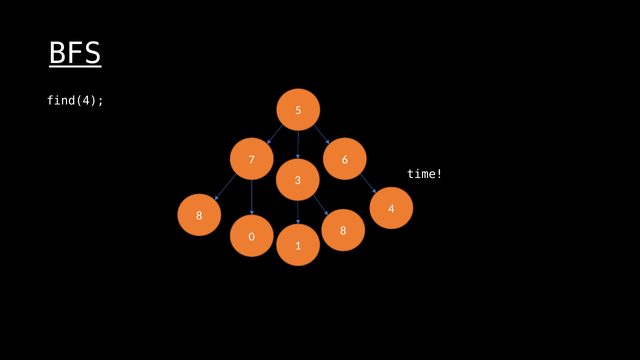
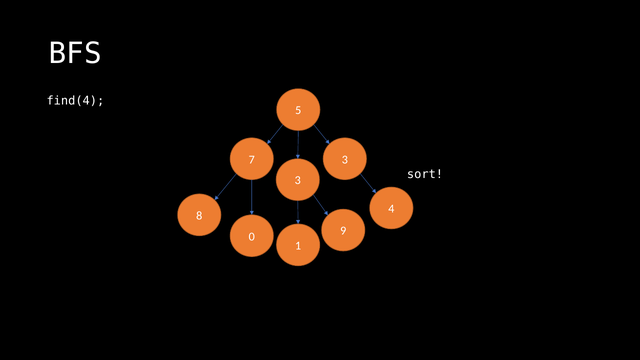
BFS underline: present -> none
7 6: 6 -> 3
time: time -> sort
0 8: 8 -> 9
